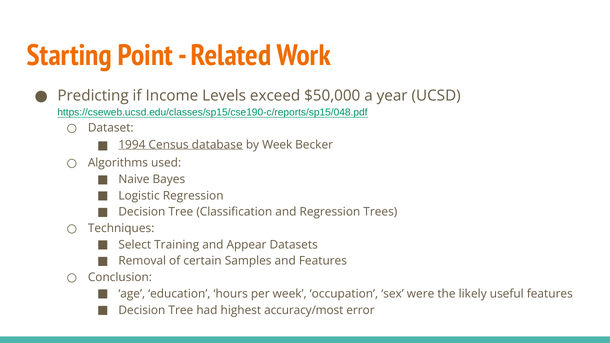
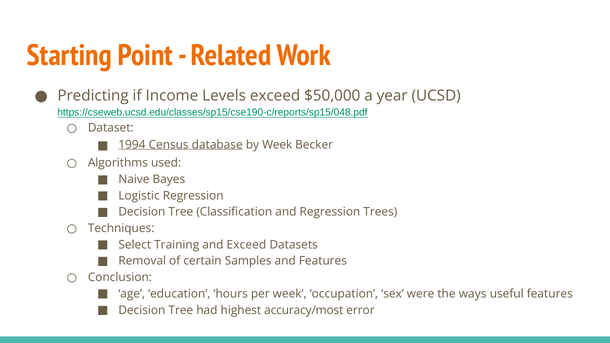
and Appear: Appear -> Exceed
likely: likely -> ways
